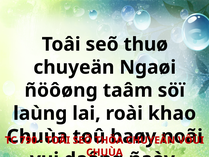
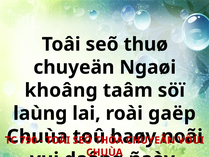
ñöôøng: ñöôøng -> khoâng
khao: khao -> gaëp
